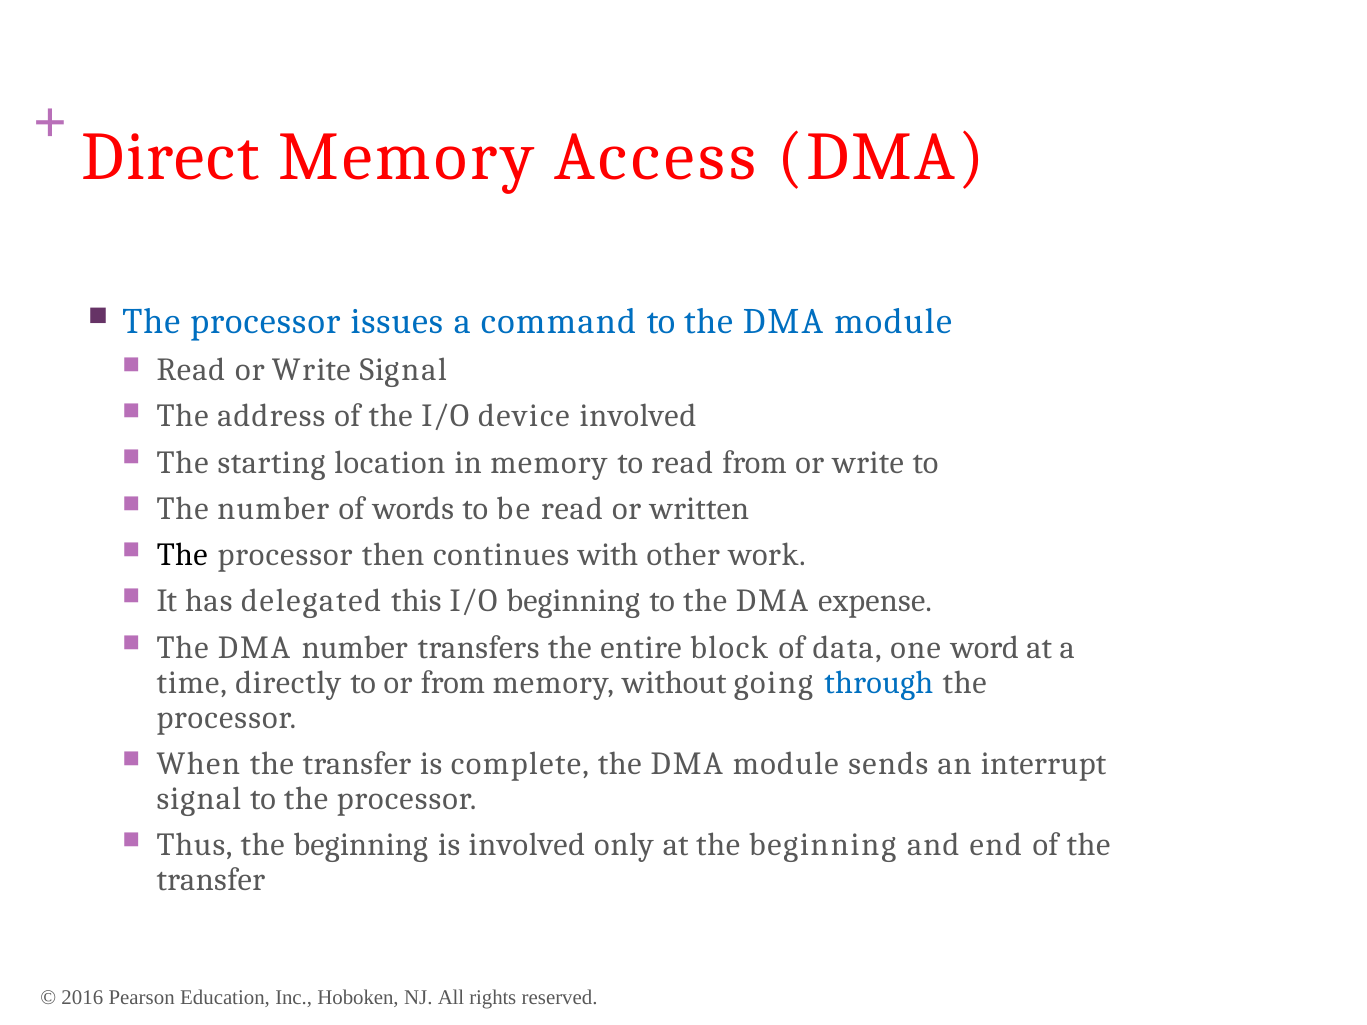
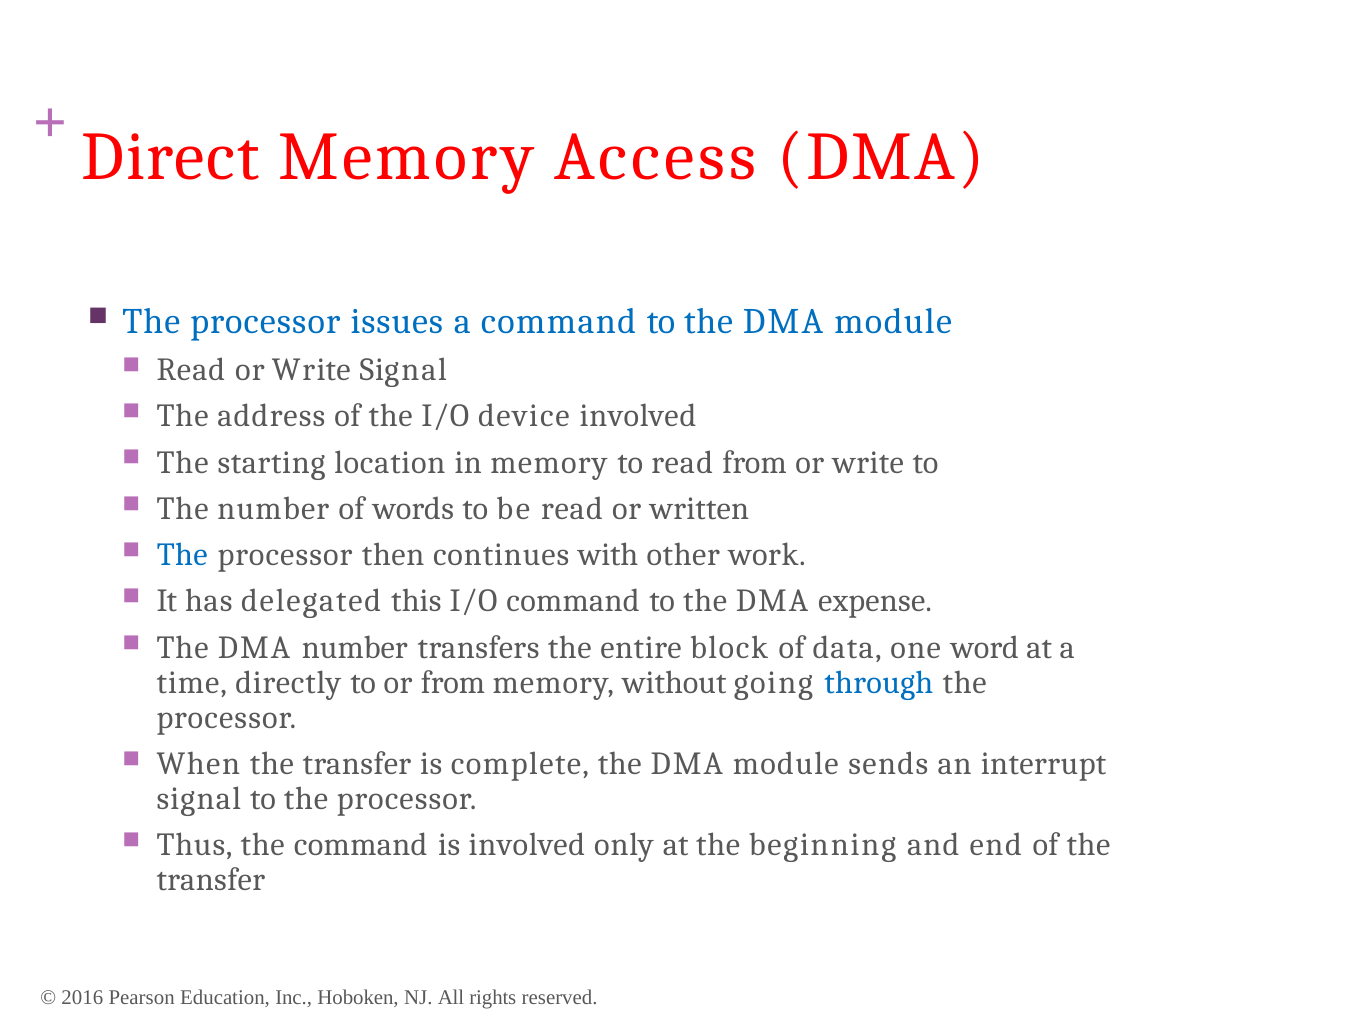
The at (182, 555) colour: black -> blue
I/O beginning: beginning -> command
Thus the beginning: beginning -> command
